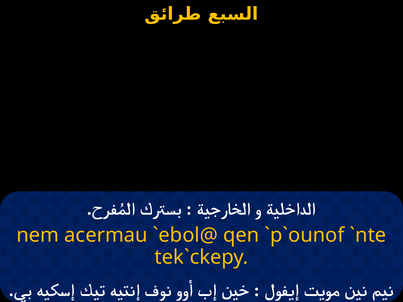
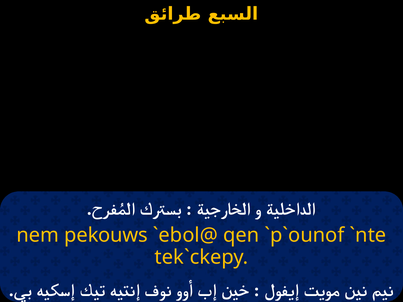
acermau: acermau -> pekouws
